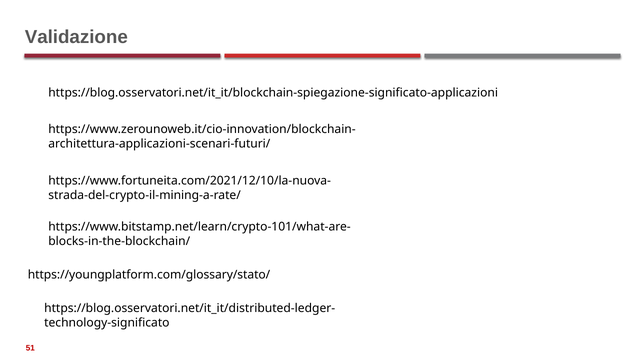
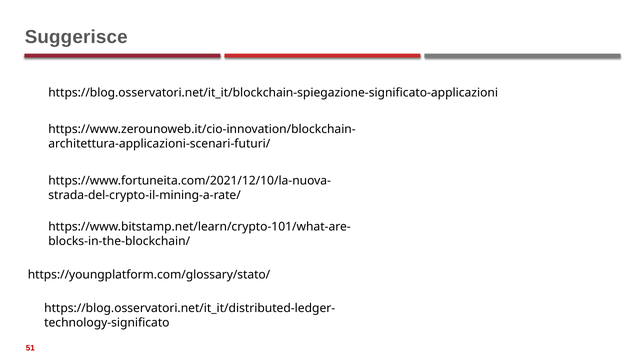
Validazione: Validazione -> Suggerisce
